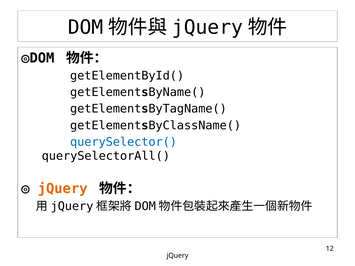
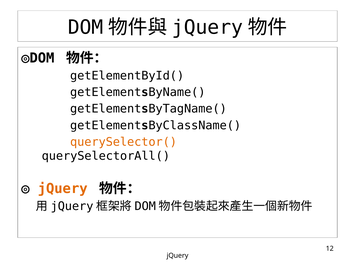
querySelector( colour: blue -> orange
